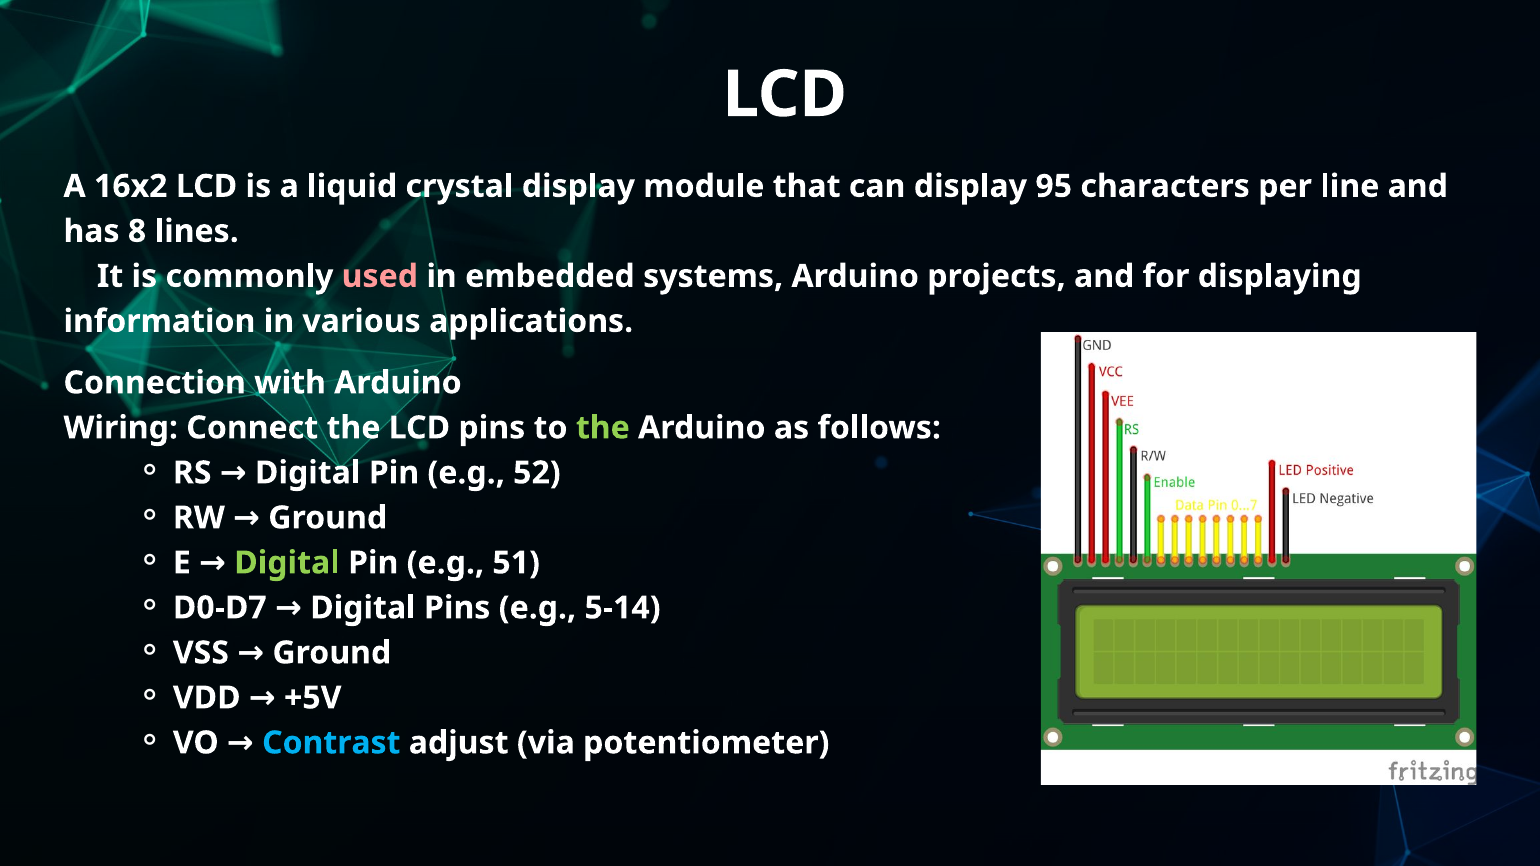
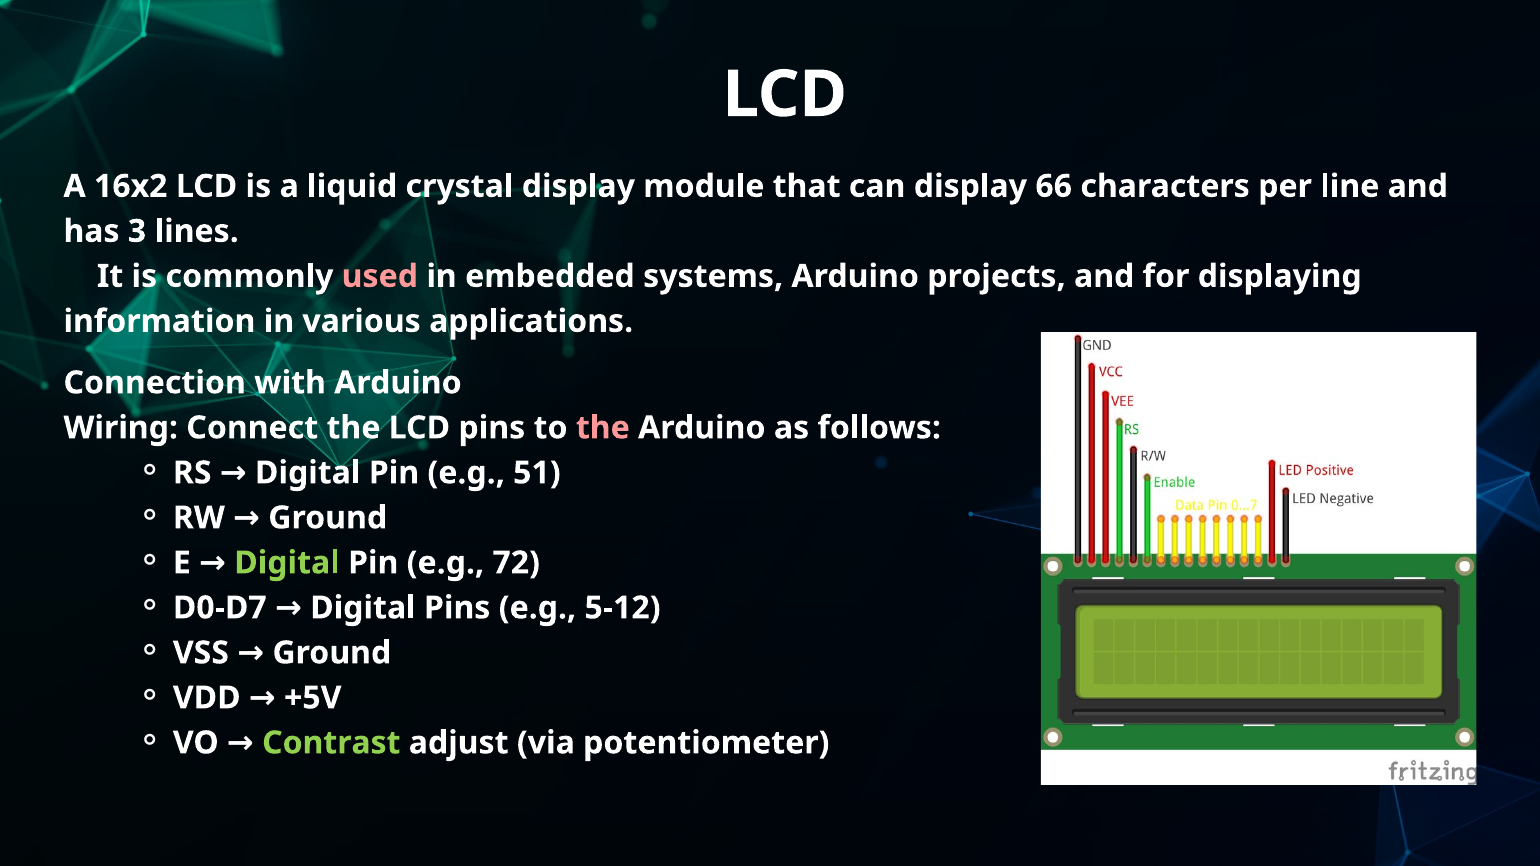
95: 95 -> 66
8: 8 -> 3
the at (603, 428) colour: light green -> pink
52: 52 -> 51
51: 51 -> 72
5-14: 5-14 -> 5-12
Contrast colour: light blue -> light green
